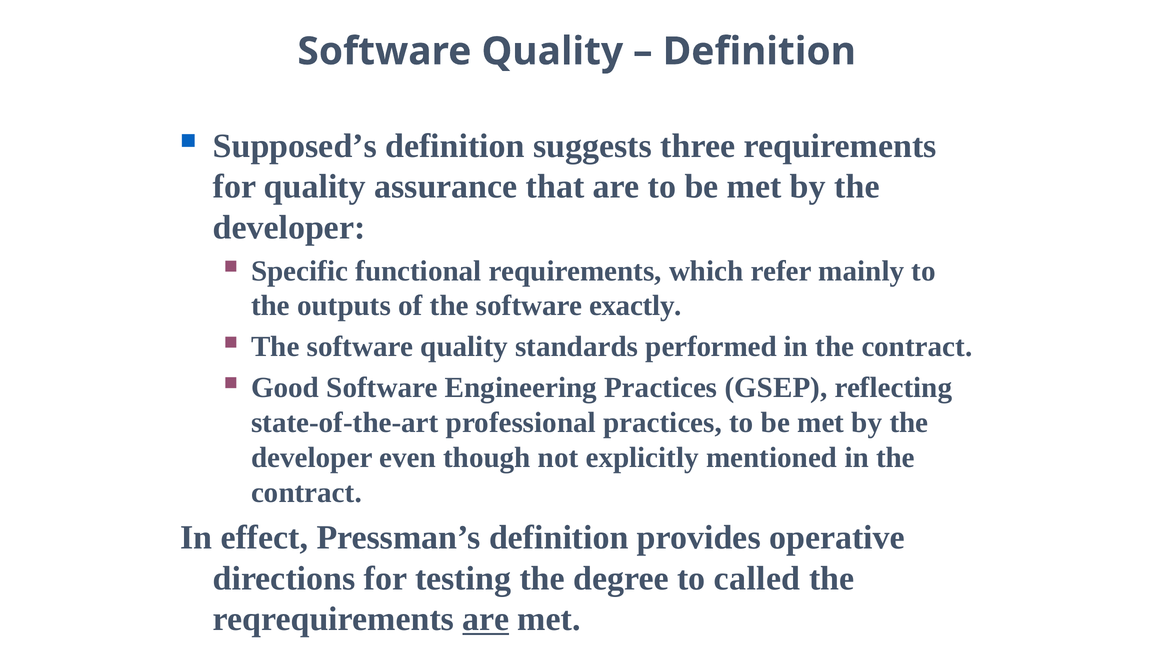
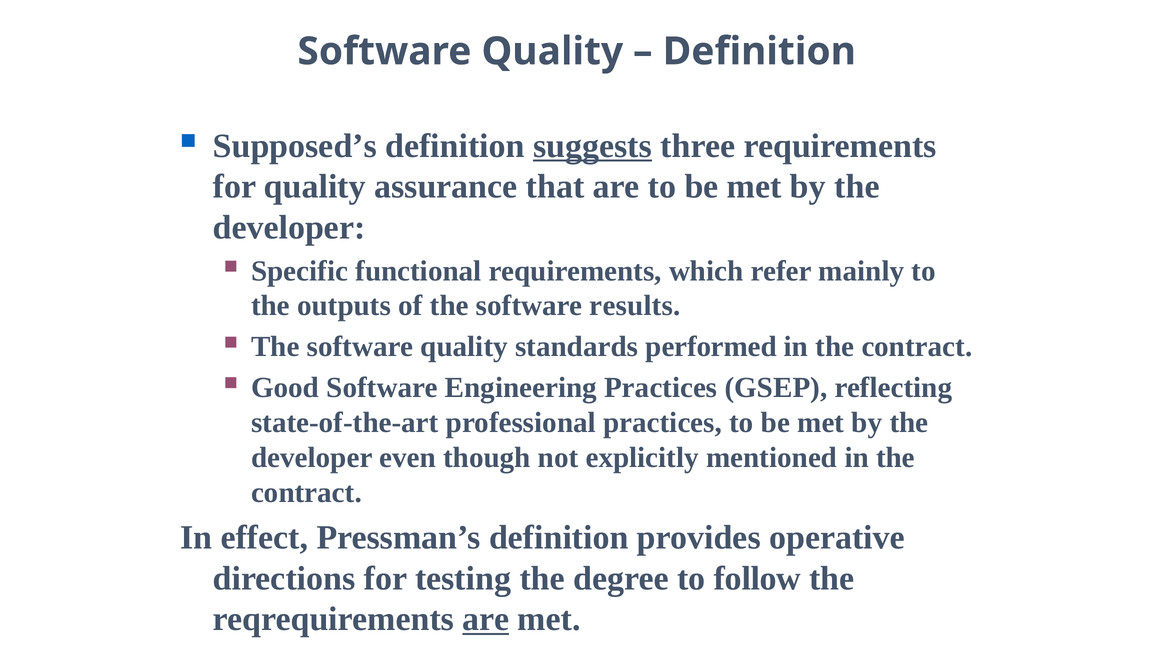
suggests underline: none -> present
exactly: exactly -> results
called: called -> follow
